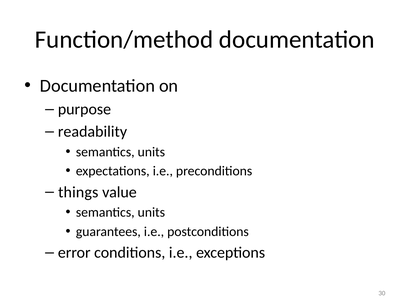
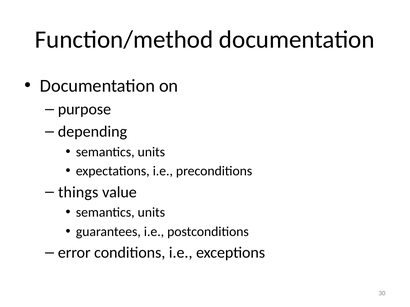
readability: readability -> depending
